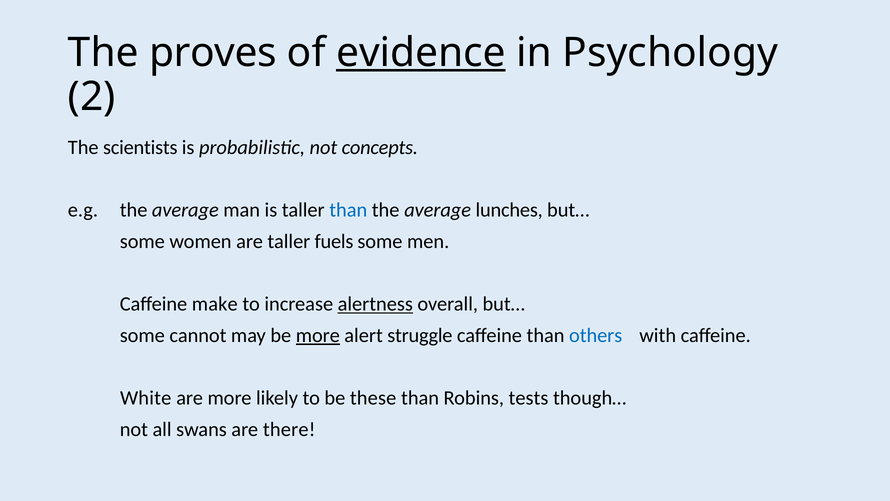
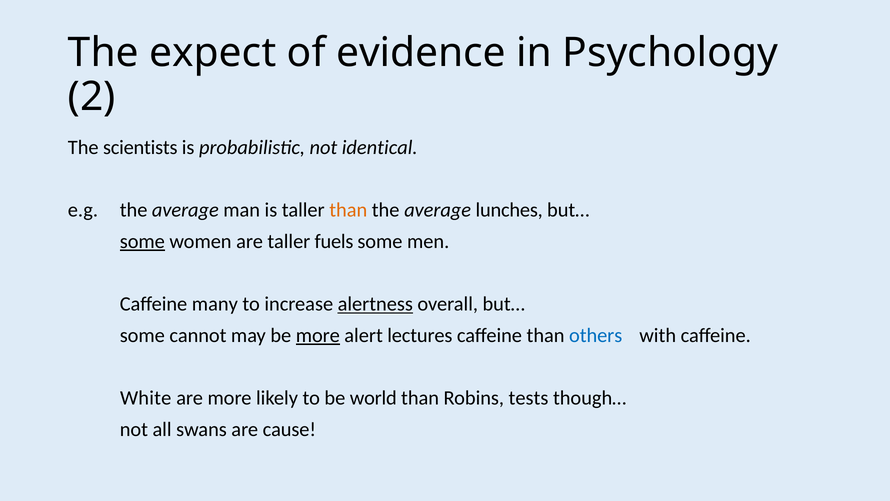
proves: proves -> expect
evidence underline: present -> none
concepts: concepts -> identical
than at (348, 210) colour: blue -> orange
some at (142, 241) underline: none -> present
make: make -> many
struggle: struggle -> lectures
these: these -> world
there: there -> cause
